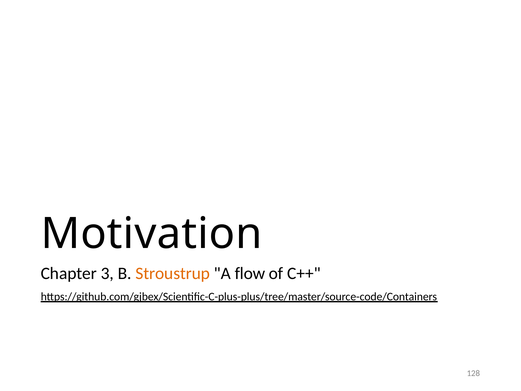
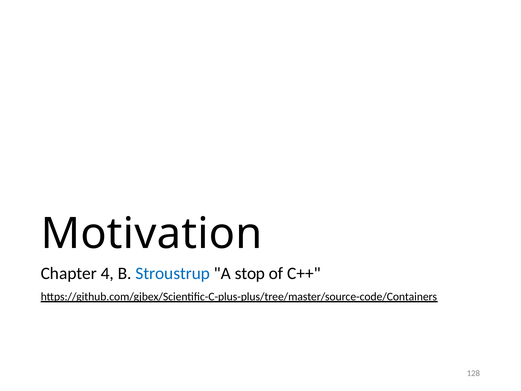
3: 3 -> 4
Stroustrup colour: orange -> blue
flow: flow -> stop
